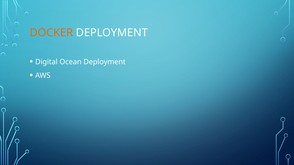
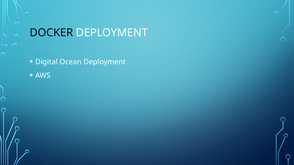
DOCKER colour: orange -> black
